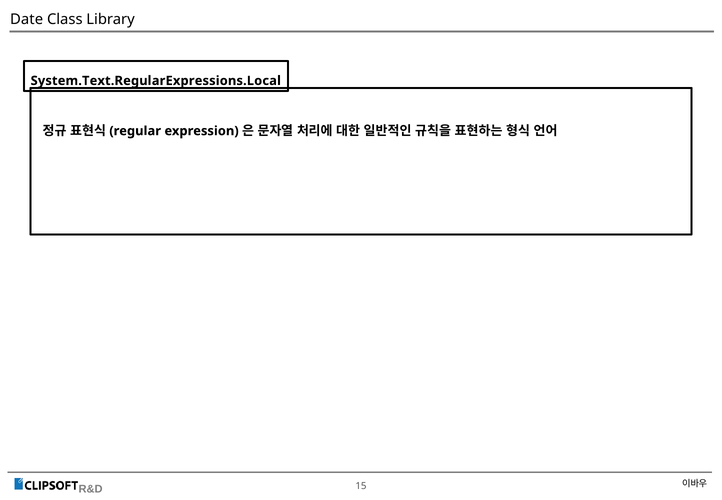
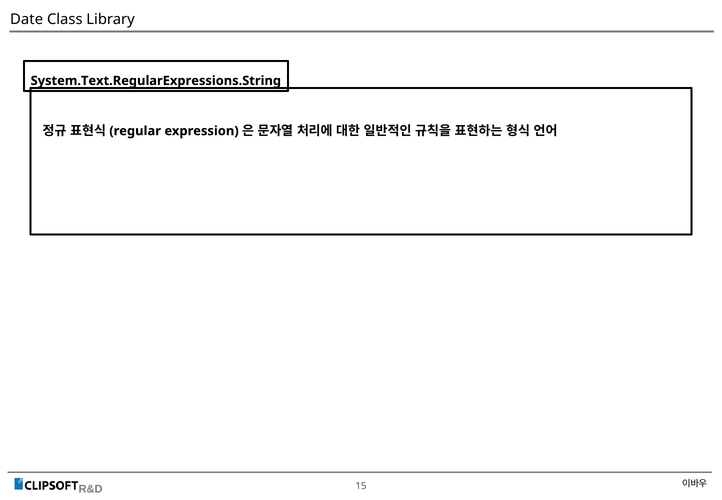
System.Text.RegularExpressions.Local: System.Text.RegularExpressions.Local -> System.Text.RegularExpressions.String
